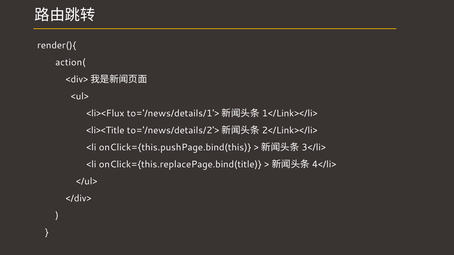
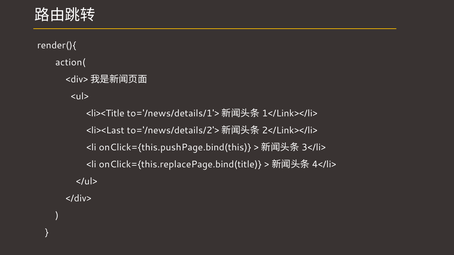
<li><Flux: <li><Flux -> <li><Title
<li><Title: <li><Title -> <li><Last
